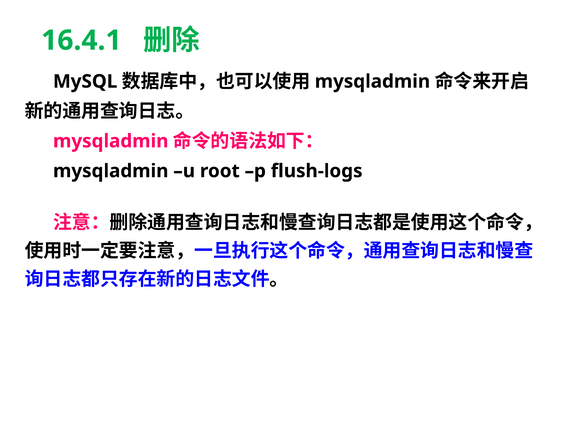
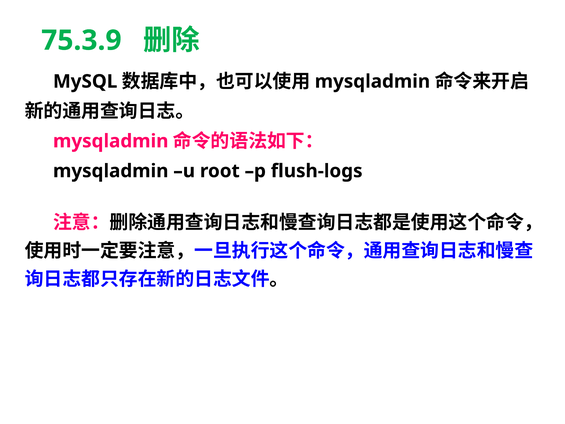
16.4.1: 16.4.1 -> 75.3.9
